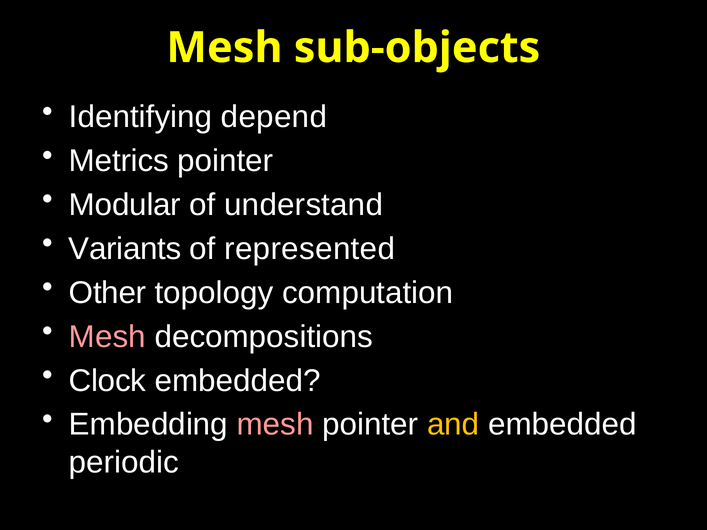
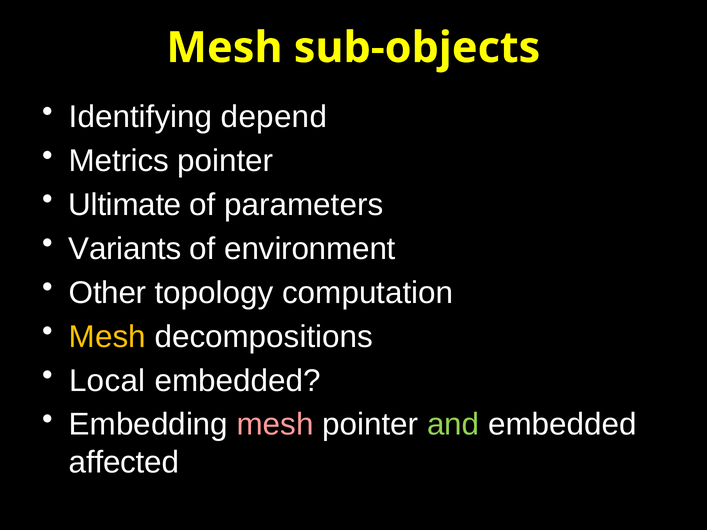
Modular: Modular -> Ultimate
understand: understand -> parameters
represented: represented -> environment
Mesh at (107, 337) colour: pink -> yellow
Clock: Clock -> Local
and colour: yellow -> light green
periodic: periodic -> affected
